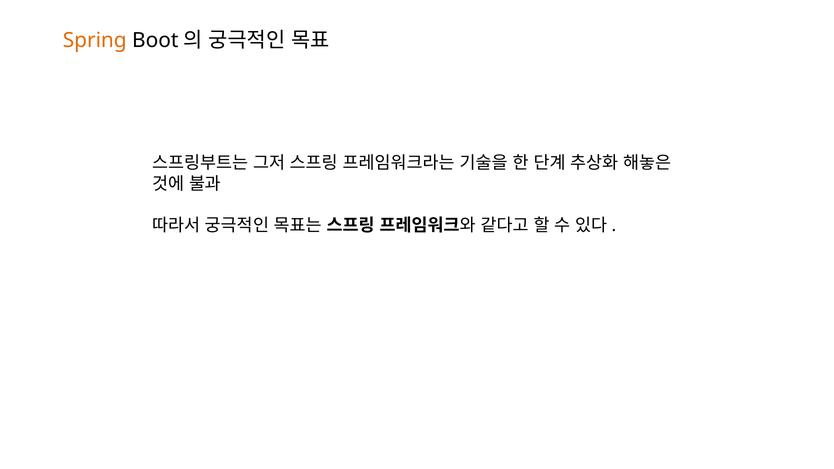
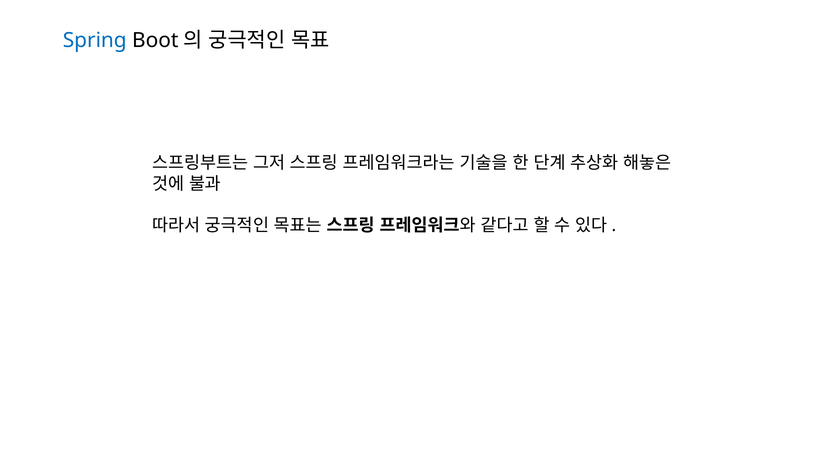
Spring colour: orange -> blue
